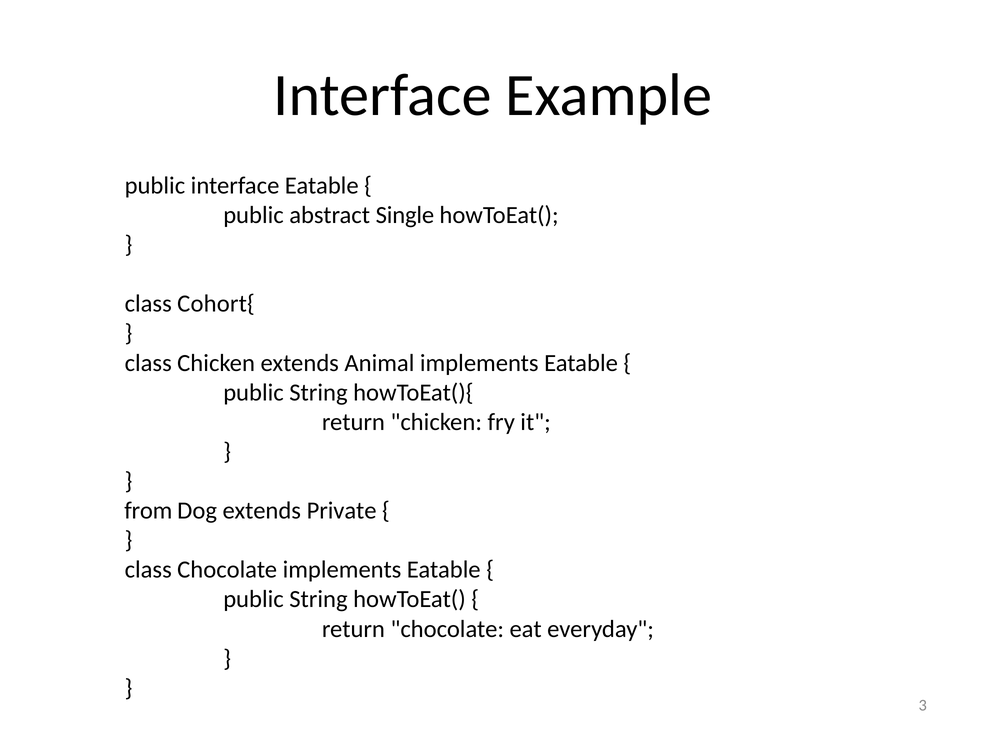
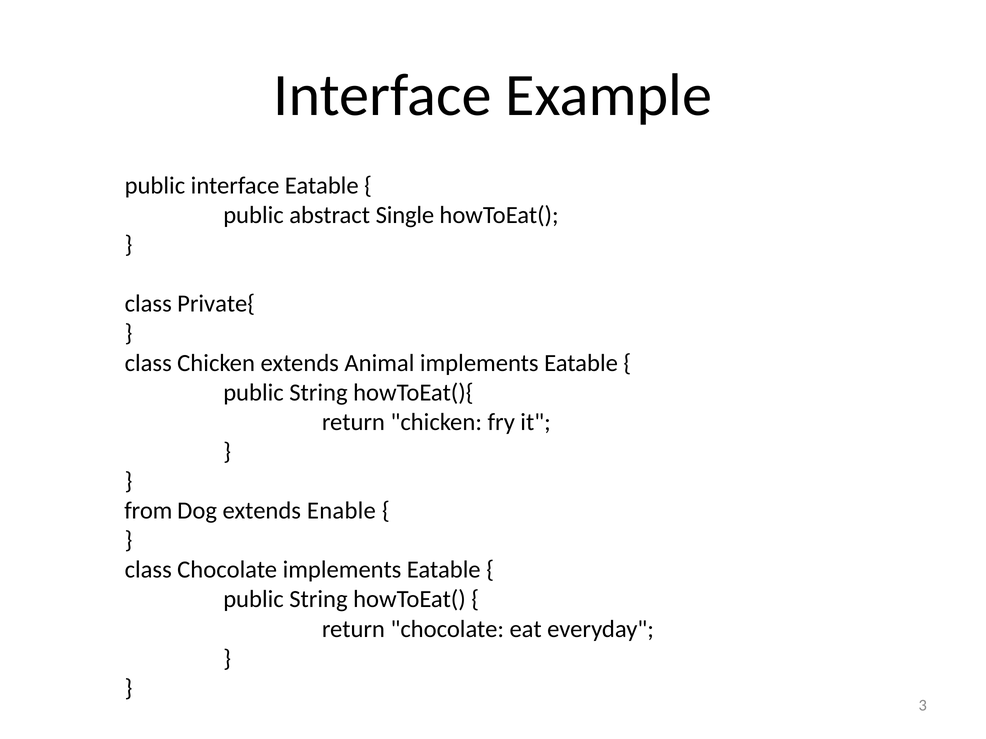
Cohort{: Cohort{ -> Private{
Private: Private -> Enable
